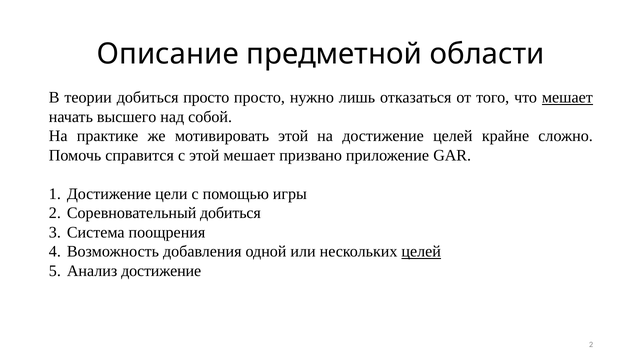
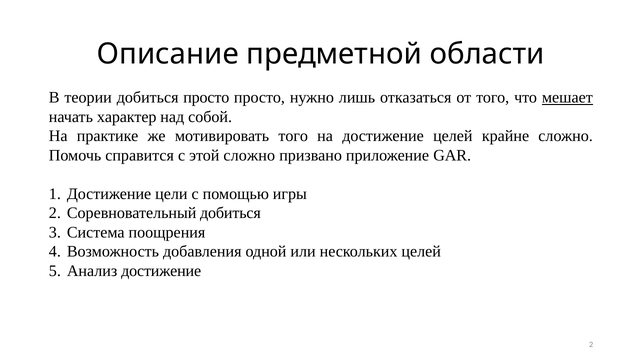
высшего: высшего -> характер
мотивировать этой: этой -> того
этой мешает: мешает -> сложно
целей at (421, 252) underline: present -> none
